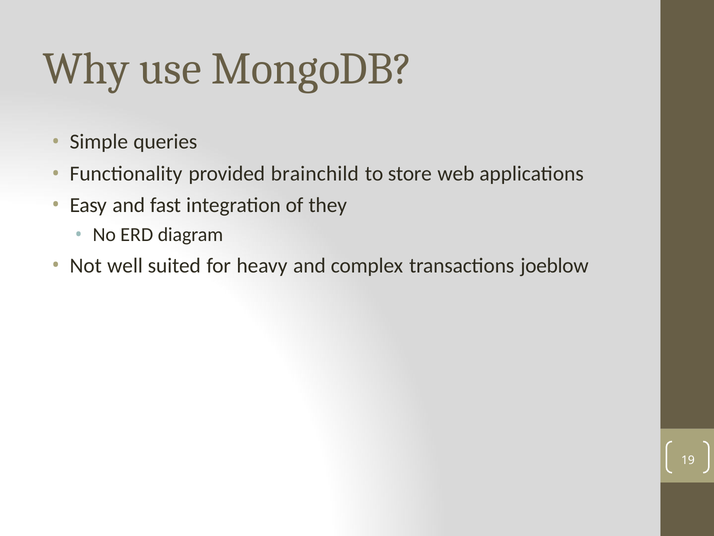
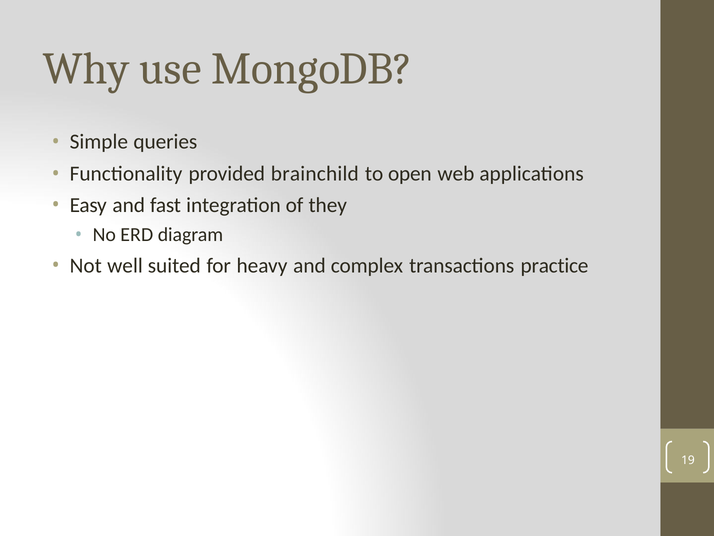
store: store -> open
joeblow: joeblow -> practice
